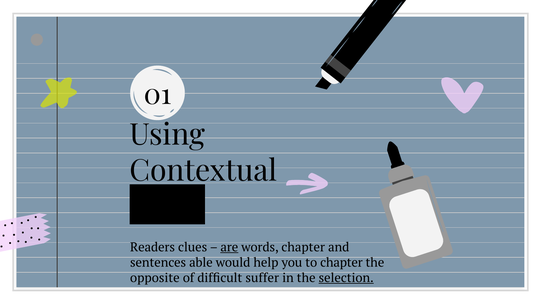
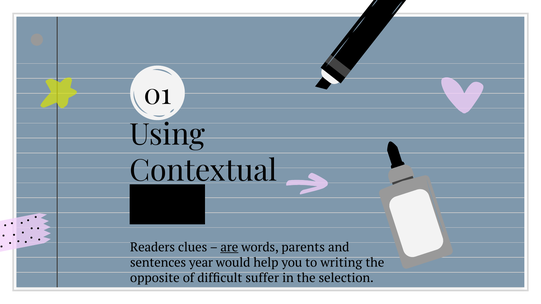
words chapter: chapter -> parents
able: able -> year
to chapter: chapter -> writing
selection underline: present -> none
